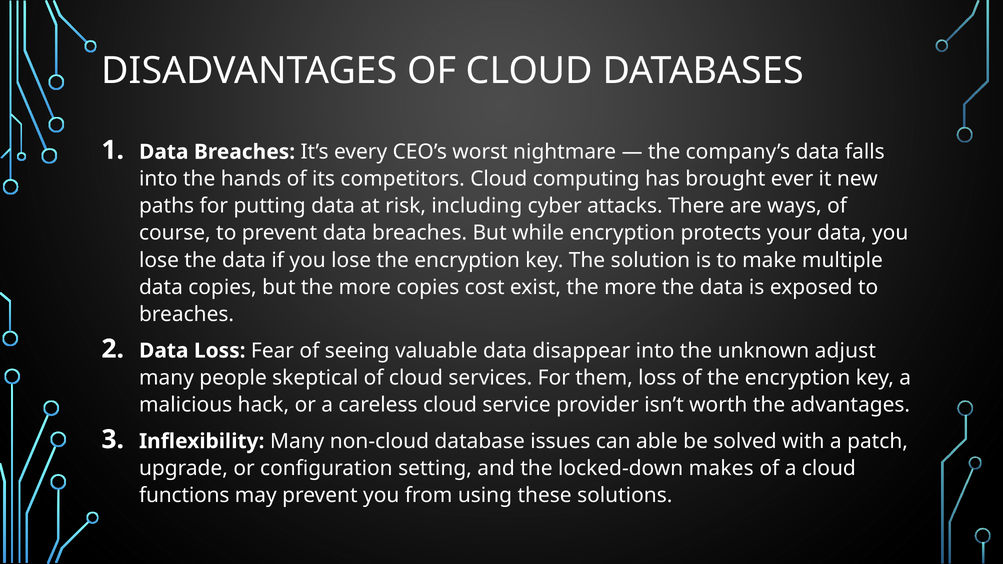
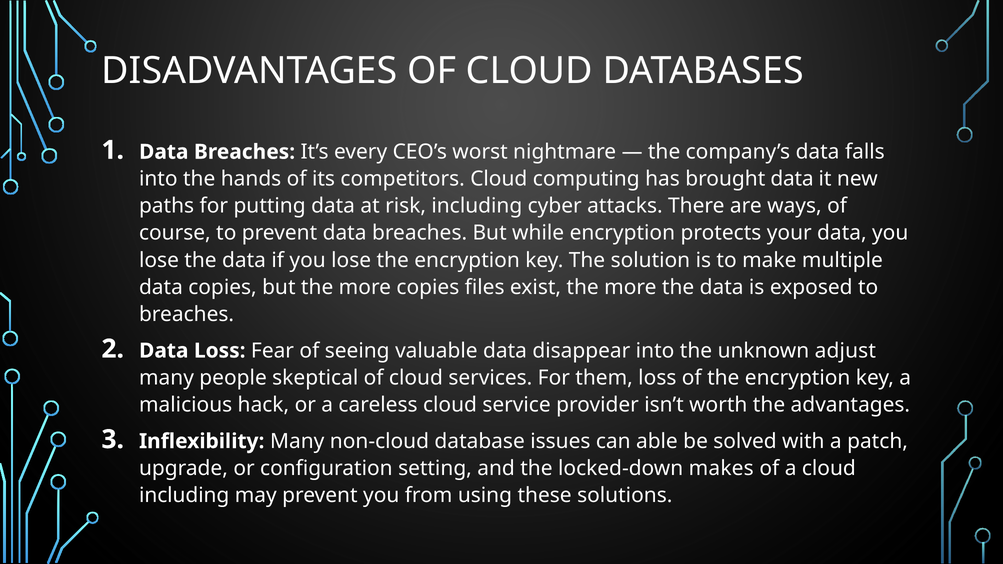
brought ever: ever -> data
cost: cost -> files
functions at (184, 496): functions -> including
